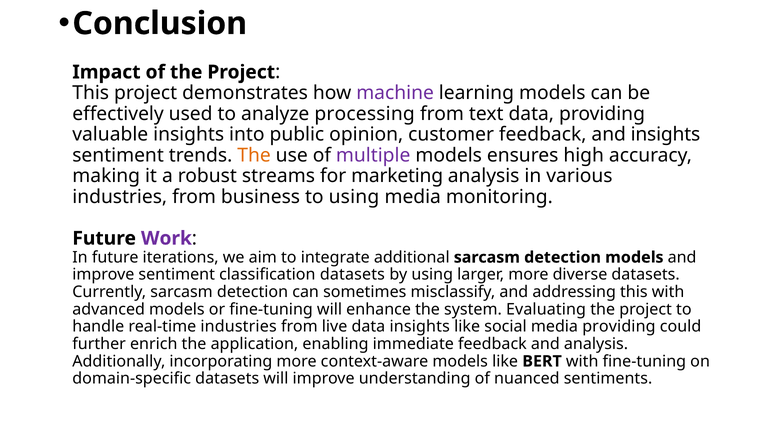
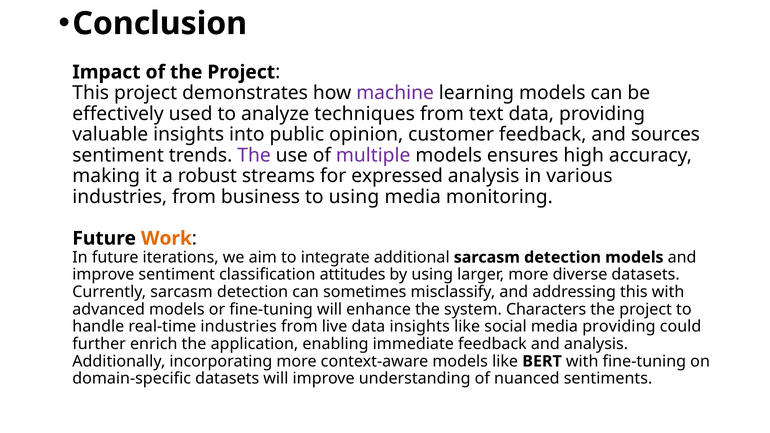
processing: processing -> techniques
and insights: insights -> sources
The at (254, 155) colour: orange -> purple
marketing: marketing -> expressed
Work colour: purple -> orange
classification datasets: datasets -> attitudes
Evaluating: Evaluating -> Characters
